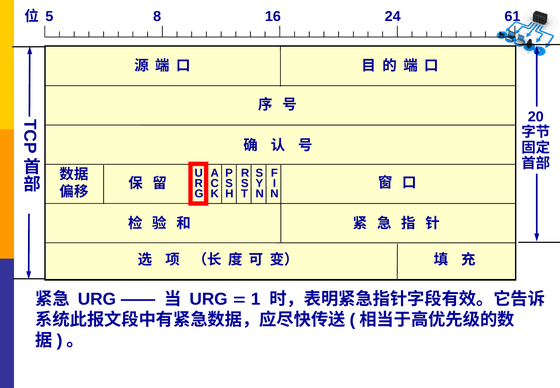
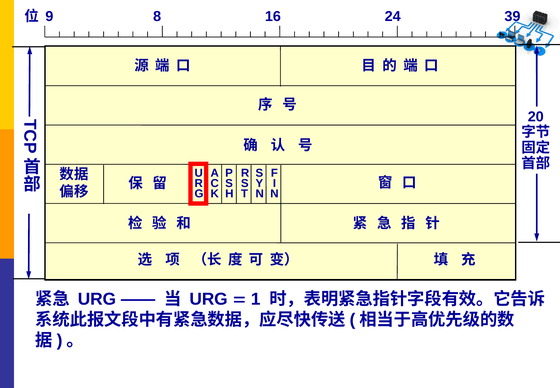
5: 5 -> 9
61: 61 -> 39
